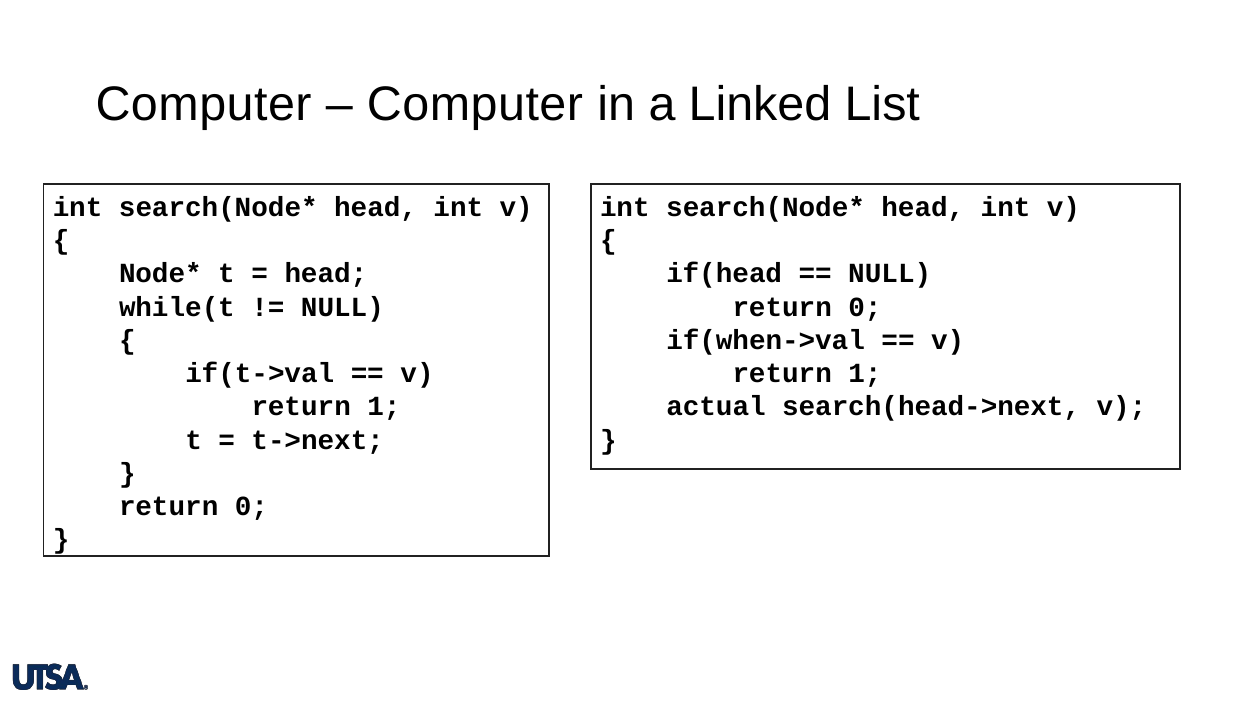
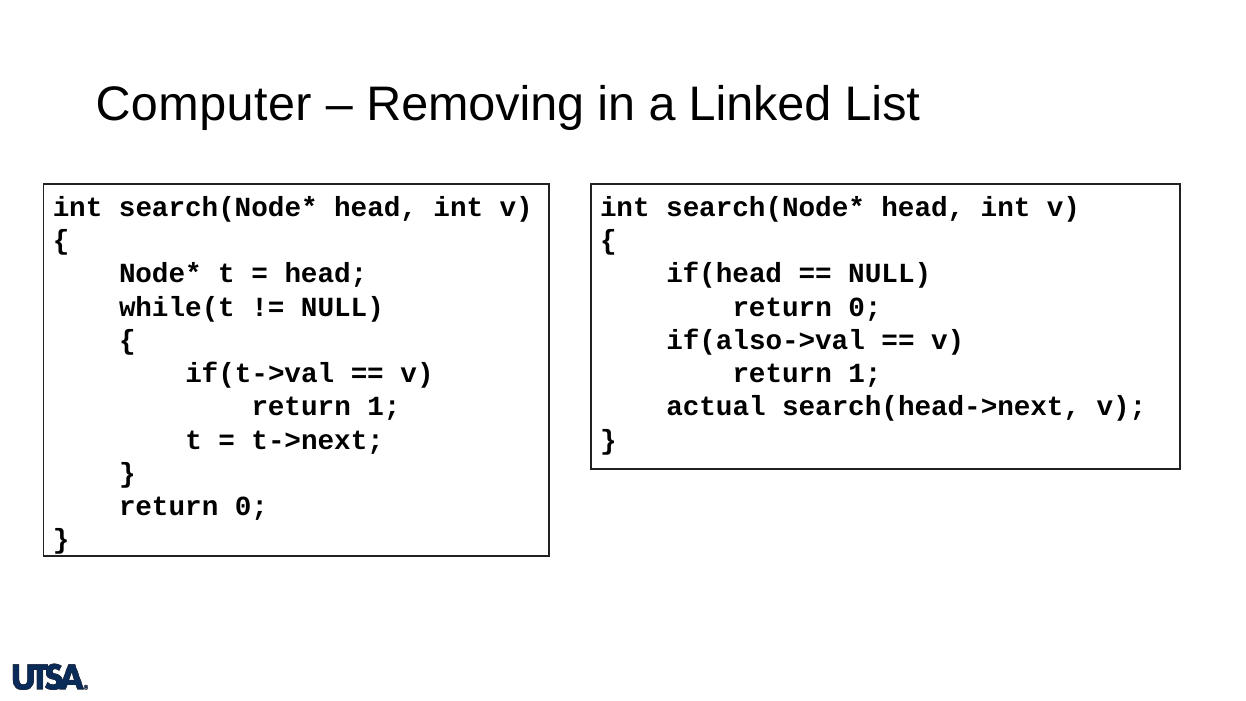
Computer at (475, 105): Computer -> Removing
if(when->val: if(when->val -> if(also->val
